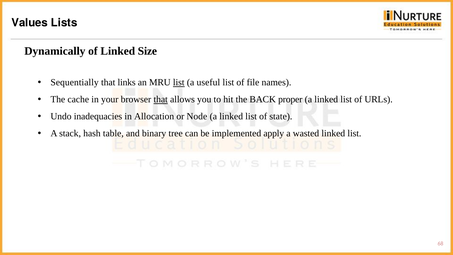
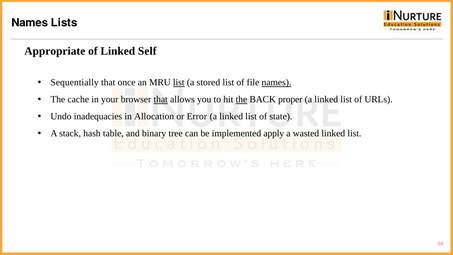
Values at (30, 23): Values -> Names
Dynamically: Dynamically -> Appropriate
Size: Size -> Self
links: links -> once
useful: useful -> stored
names at (276, 82) underline: none -> present
the at (241, 99) underline: none -> present
Node: Node -> Error
